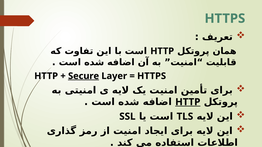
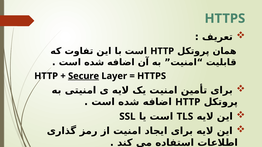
HTTP at (188, 102) underline: present -> none
